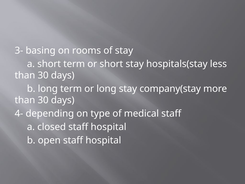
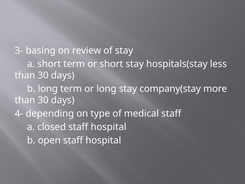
rooms: rooms -> review
